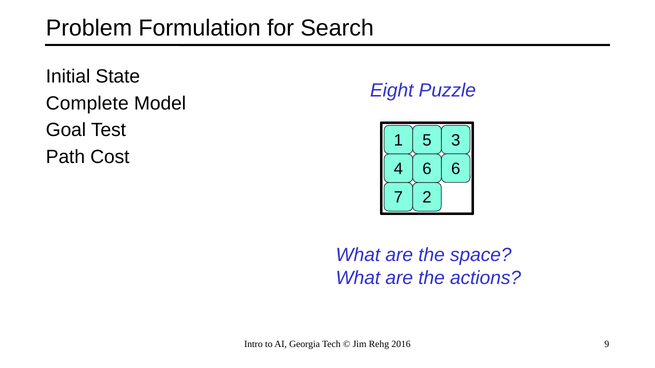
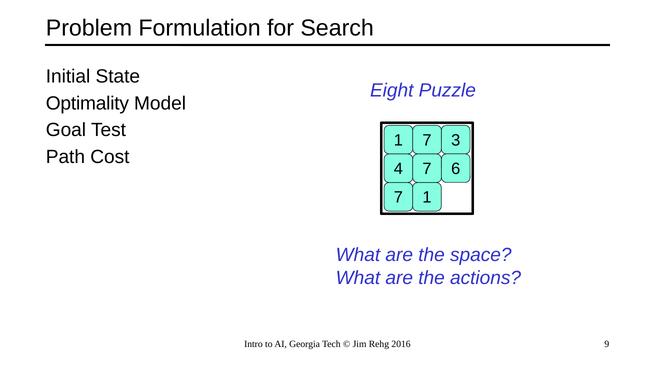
Complete: Complete -> Optimality
1 5: 5 -> 7
4 6: 6 -> 7
7 2: 2 -> 1
